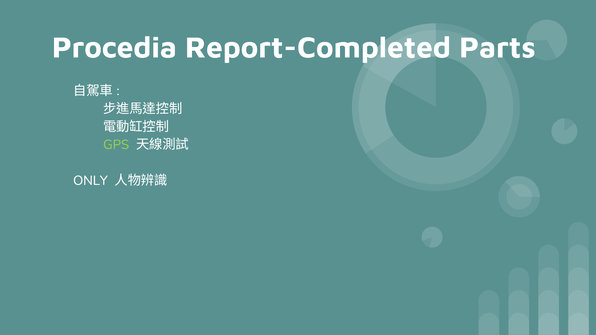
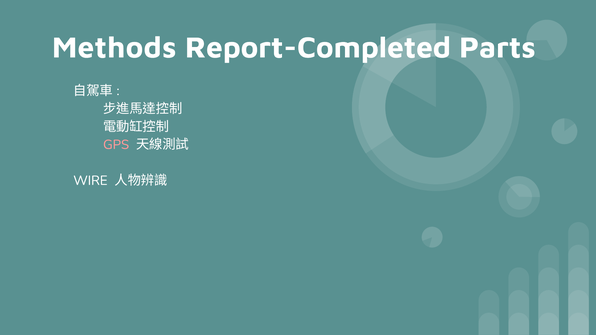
Procedia: Procedia -> Methods
GPS colour: light green -> pink
ONLY: ONLY -> WIRE
